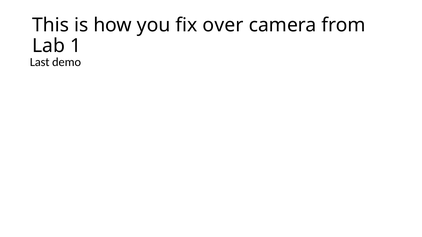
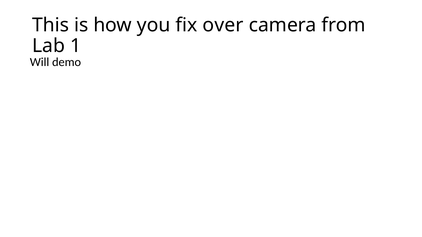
Last: Last -> Will
